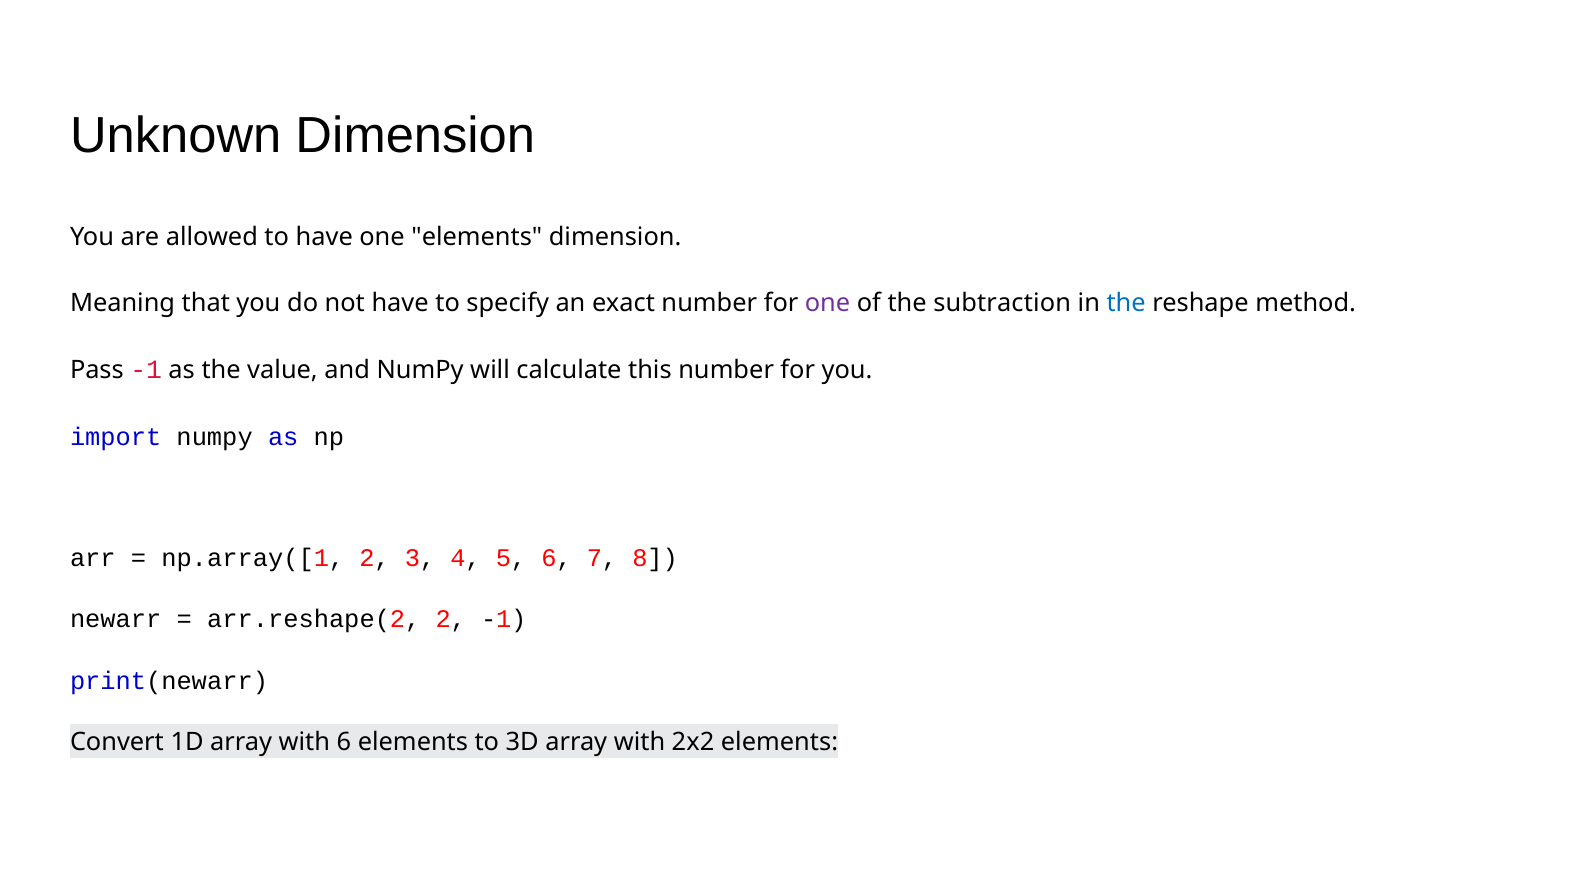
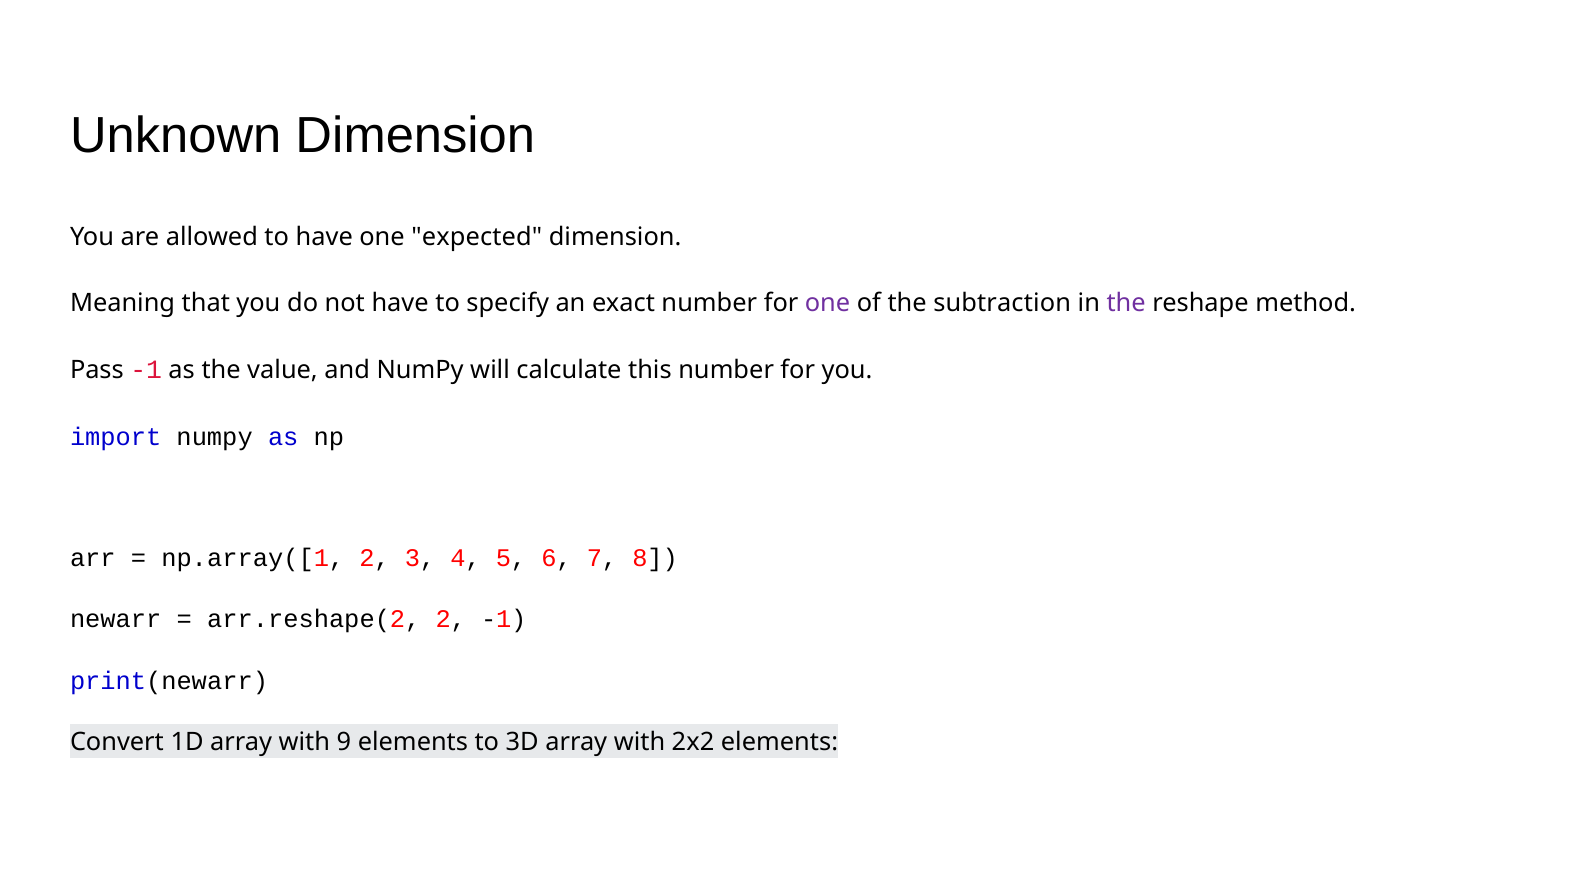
one elements: elements -> expected
the at (1126, 303) colour: blue -> purple
with 6: 6 -> 9
